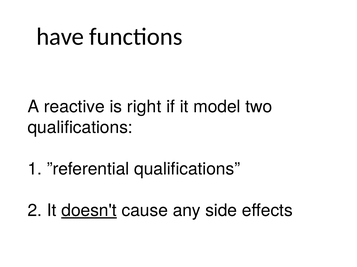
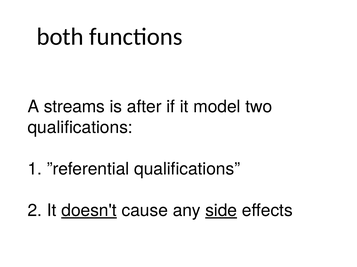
have: have -> both
reactive: reactive -> streams
right: right -> after
side underline: none -> present
